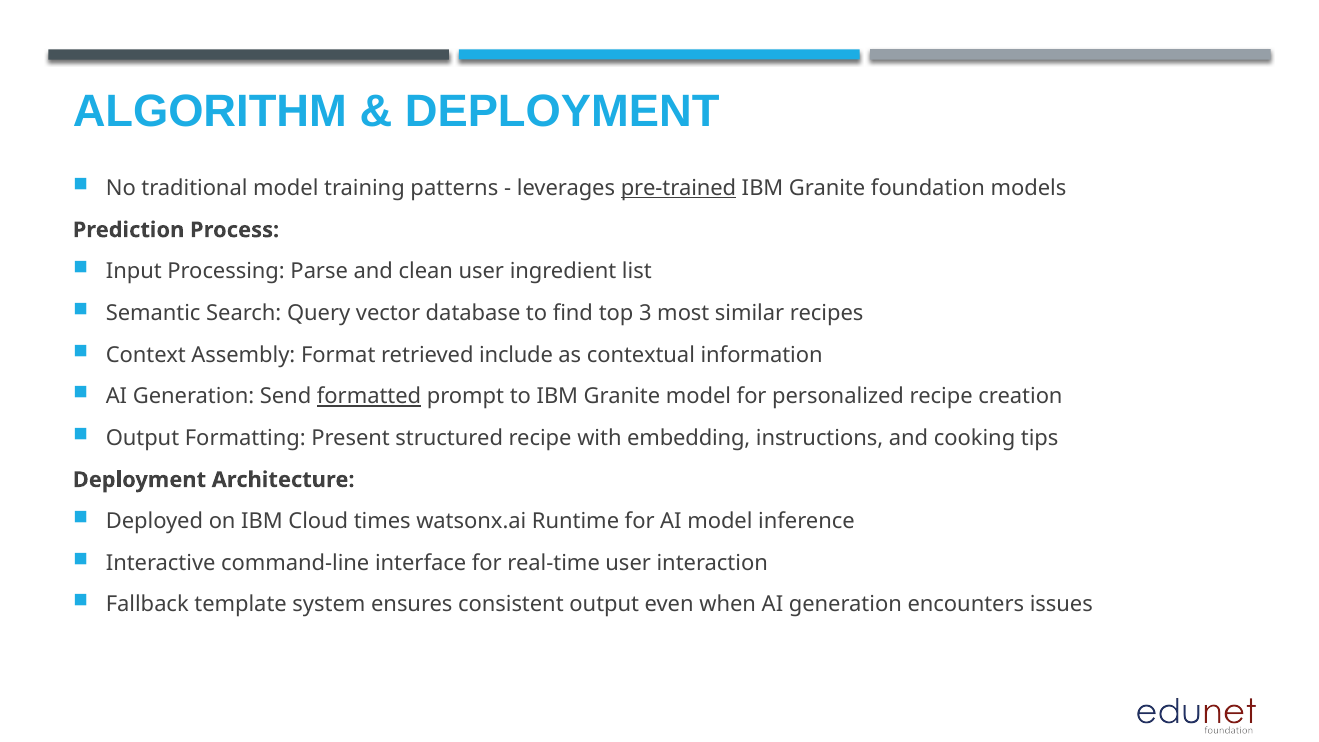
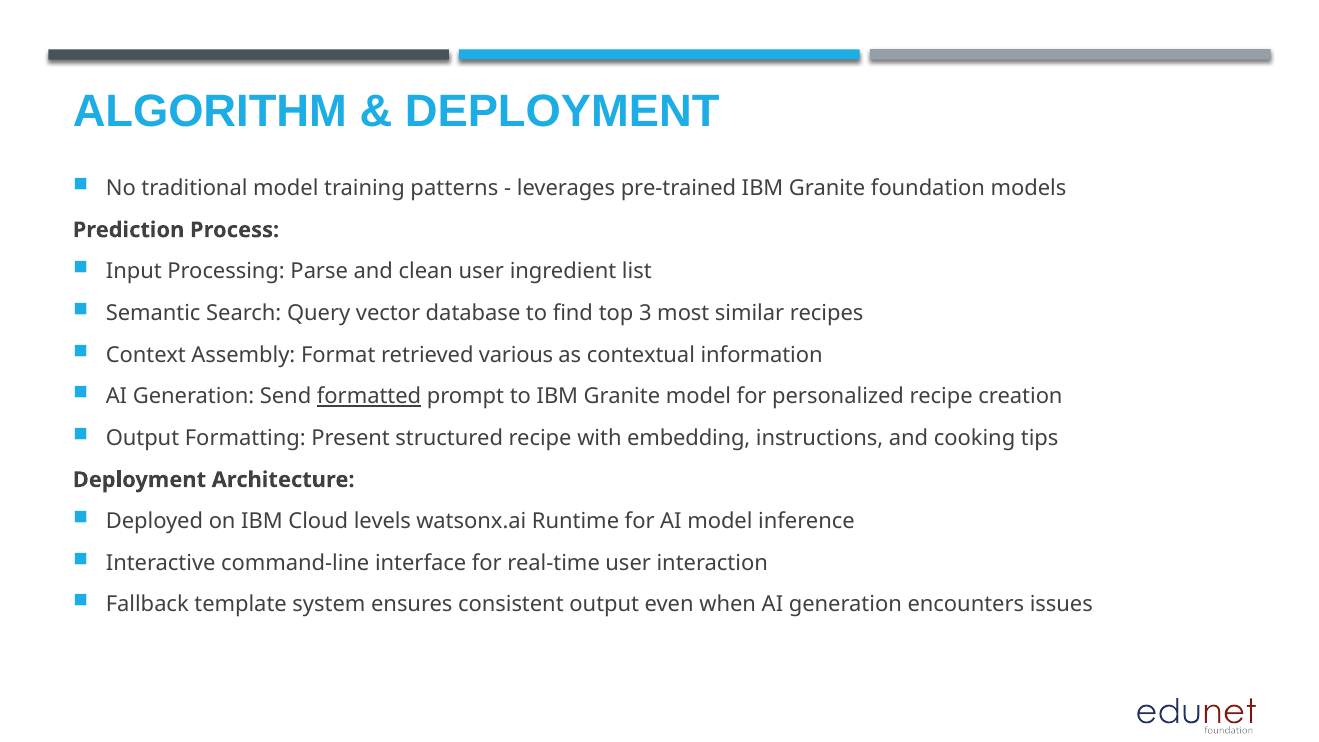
pre-trained underline: present -> none
include: include -> various
times: times -> levels
